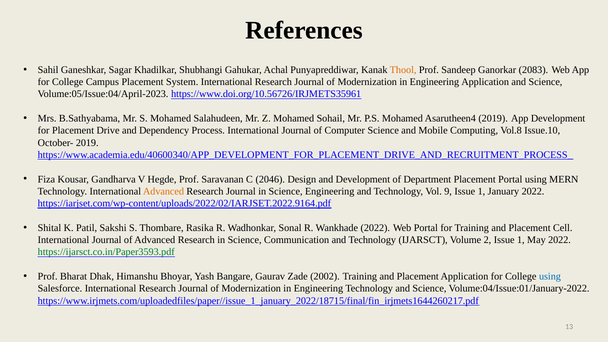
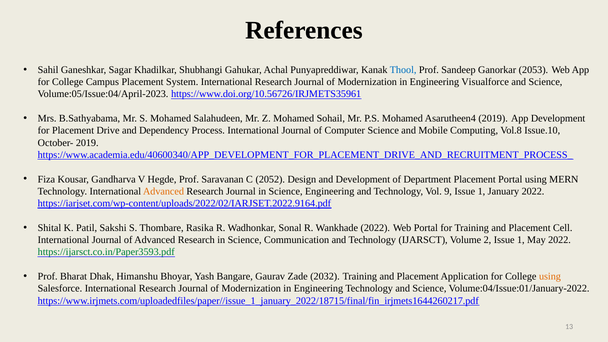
Thool colour: orange -> blue
2083: 2083 -> 2053
Engineering Application: Application -> Visualforce
2046: 2046 -> 2052
2002: 2002 -> 2032
using at (550, 276) colour: blue -> orange
